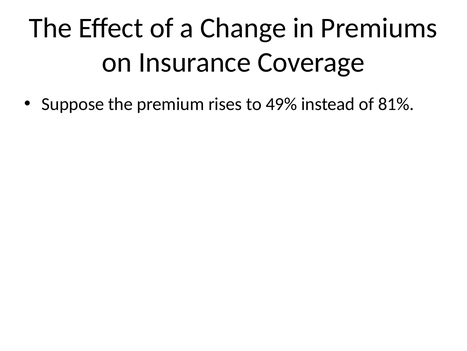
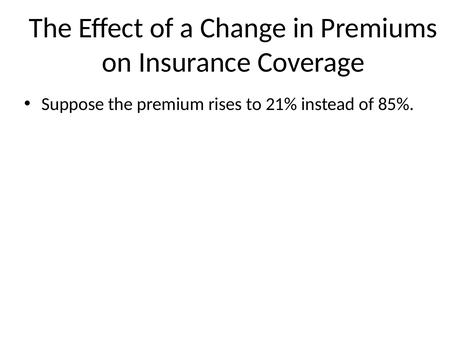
49%: 49% -> 21%
81%: 81% -> 85%
